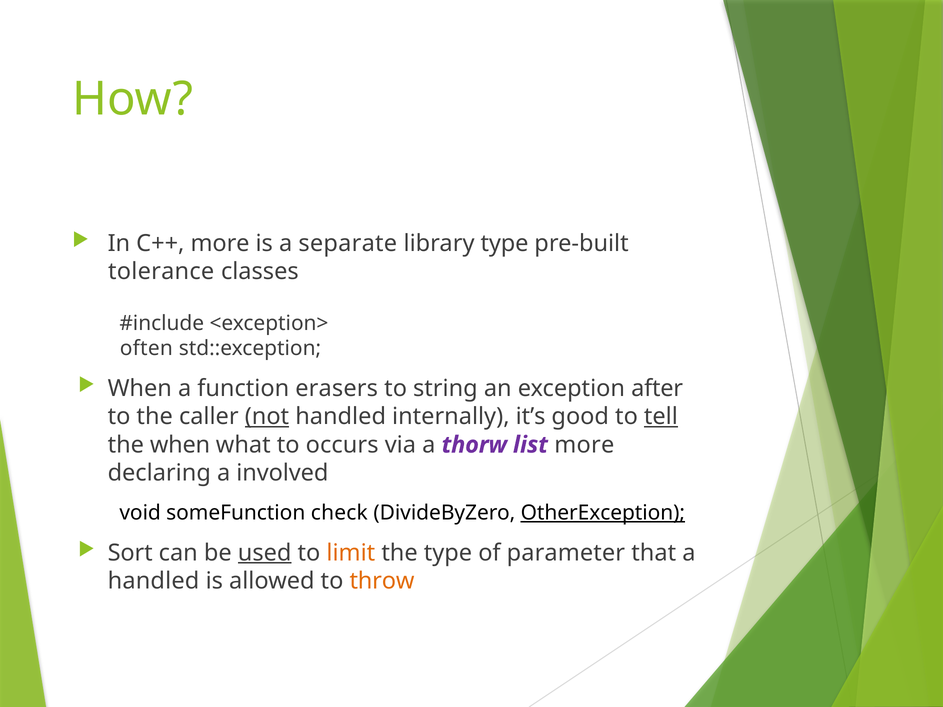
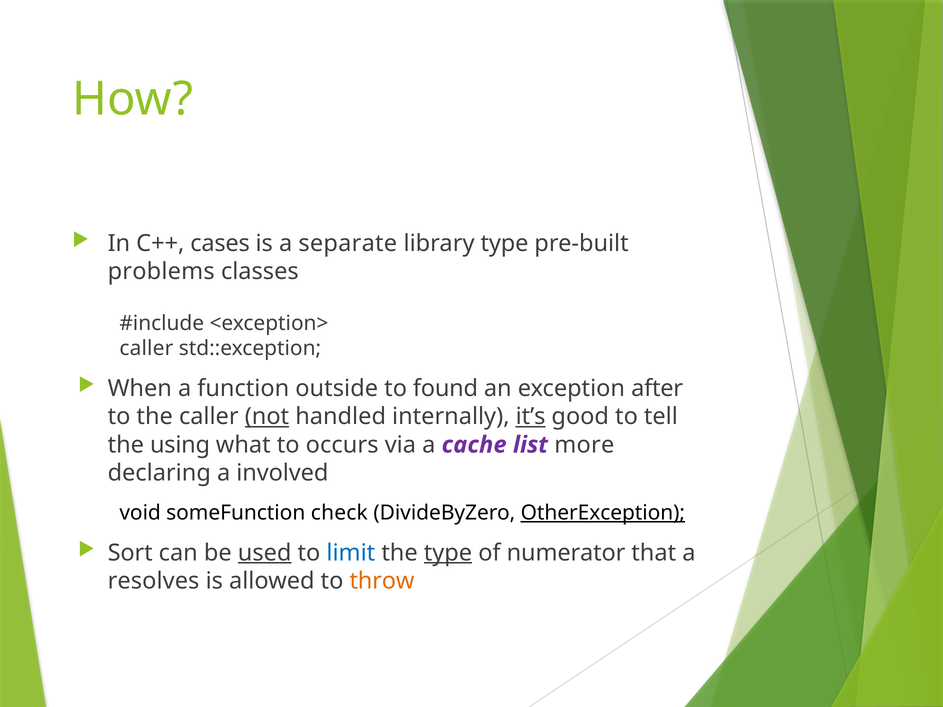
C++ more: more -> cases
tolerance: tolerance -> problems
often at (146, 348): often -> caller
erasers: erasers -> outside
string: string -> found
it’s underline: none -> present
tell underline: present -> none
the when: when -> using
thorw: thorw -> cache
limit colour: orange -> blue
type at (448, 553) underline: none -> present
parameter: parameter -> numerator
handled at (154, 581): handled -> resolves
